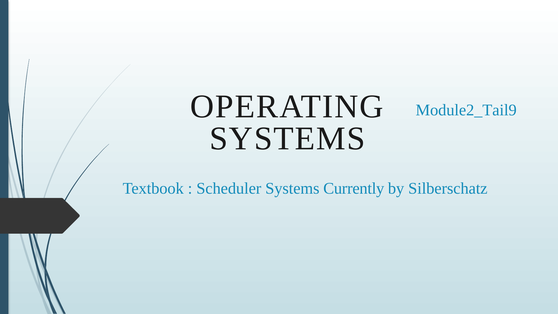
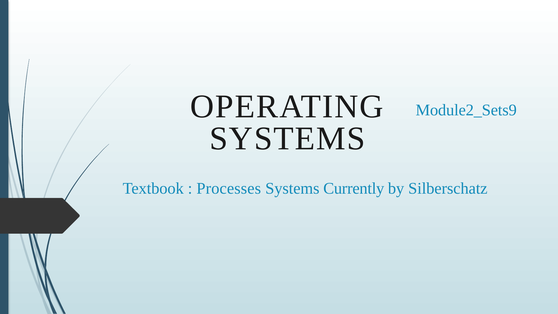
Module2_Tail9: Module2_Tail9 -> Module2_Sets9
Scheduler: Scheduler -> Processes
